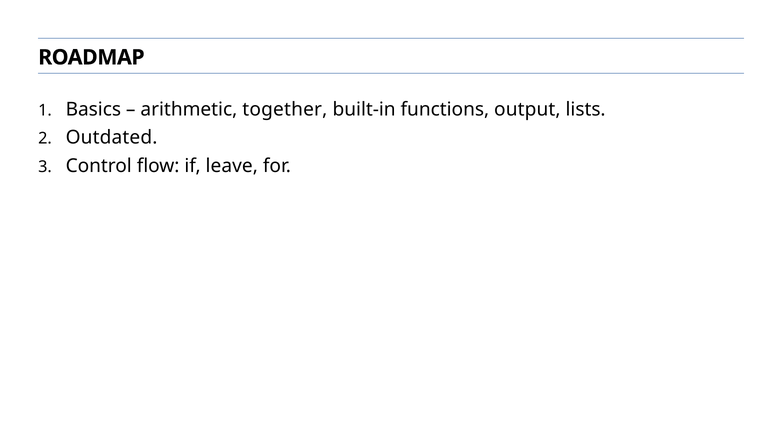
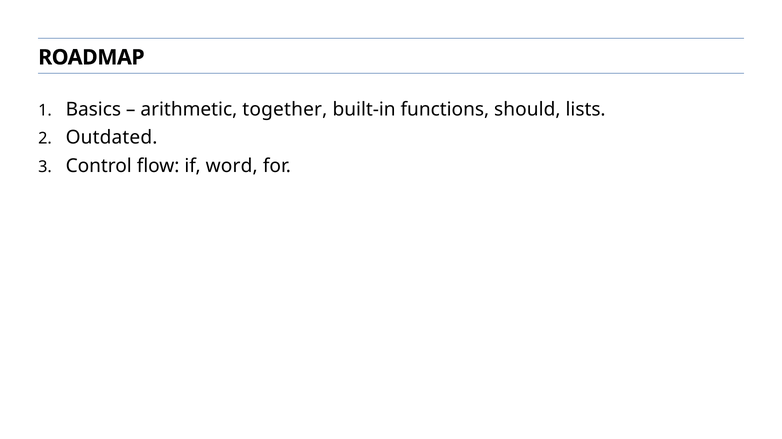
output: output -> should
leave: leave -> word
